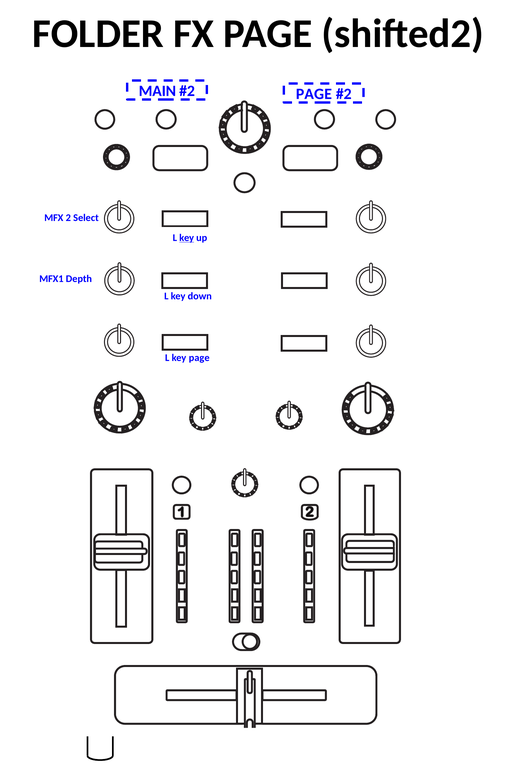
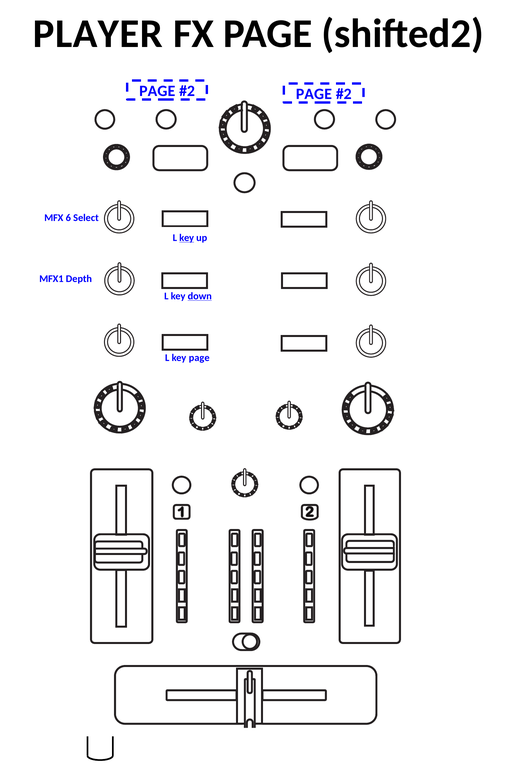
FOLDER: FOLDER -> PLAYER
MAIN at (157, 91): MAIN -> PAGE
2: 2 -> 6
down underline: none -> present
